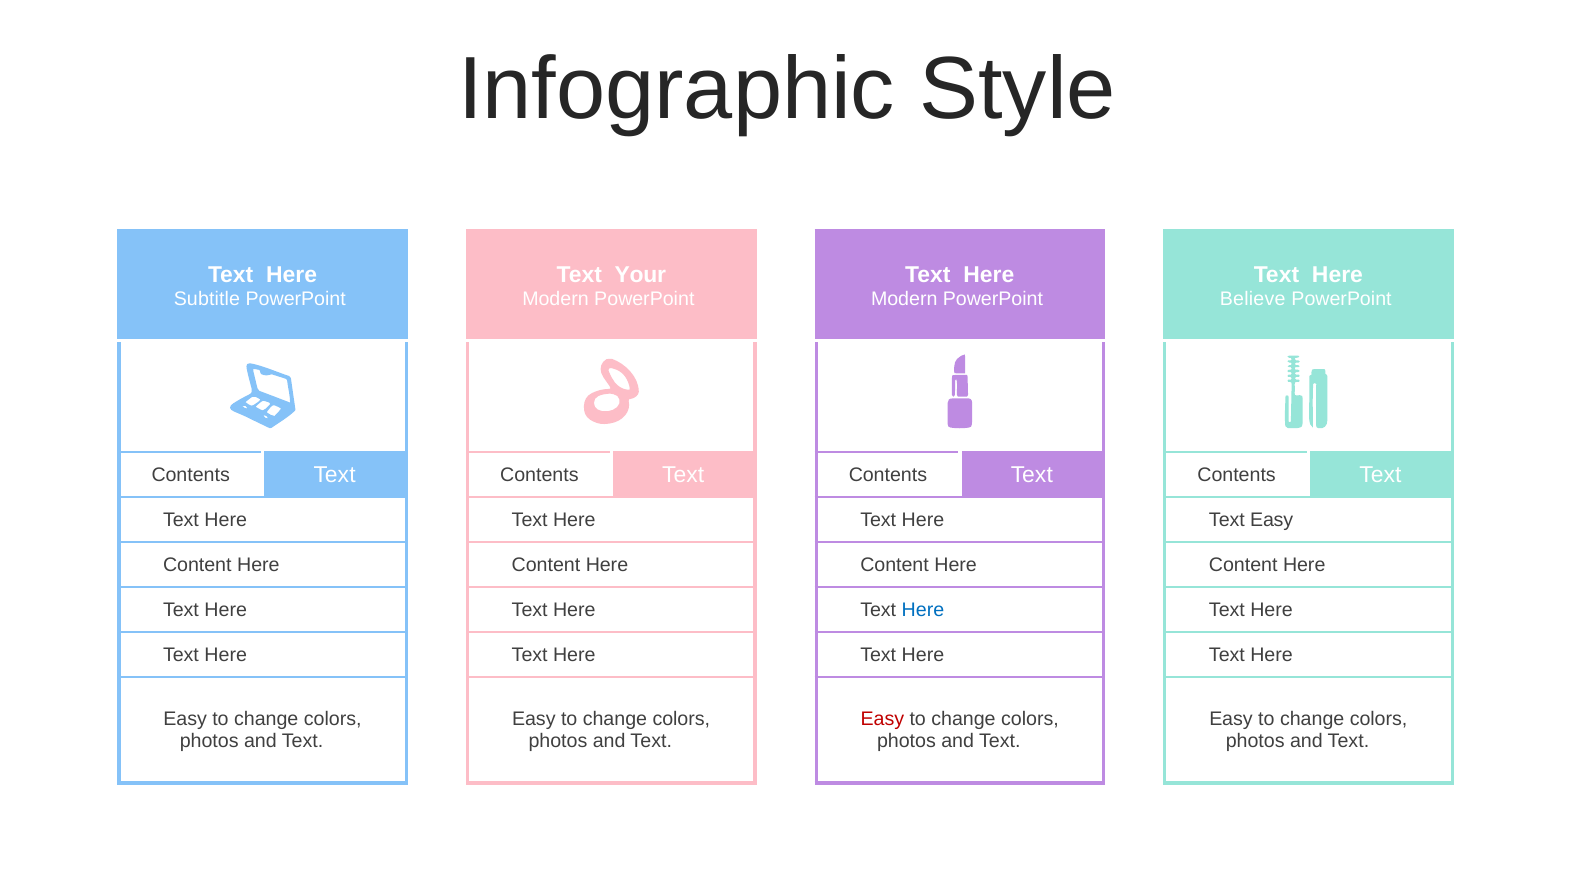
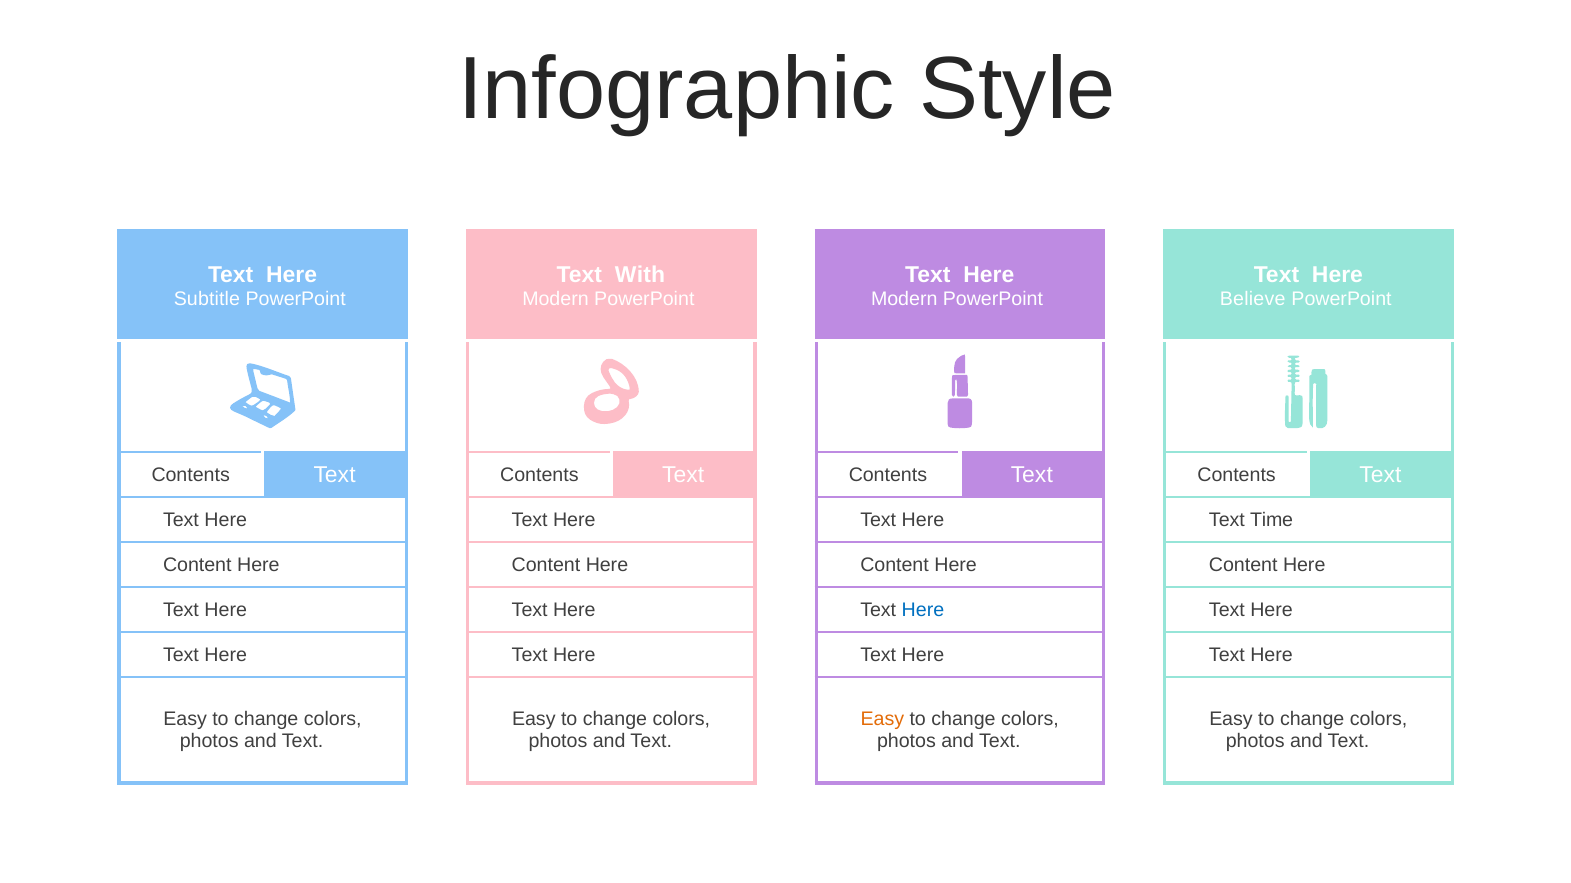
Your: Your -> With
Text Easy: Easy -> Time
Easy at (882, 720) colour: red -> orange
